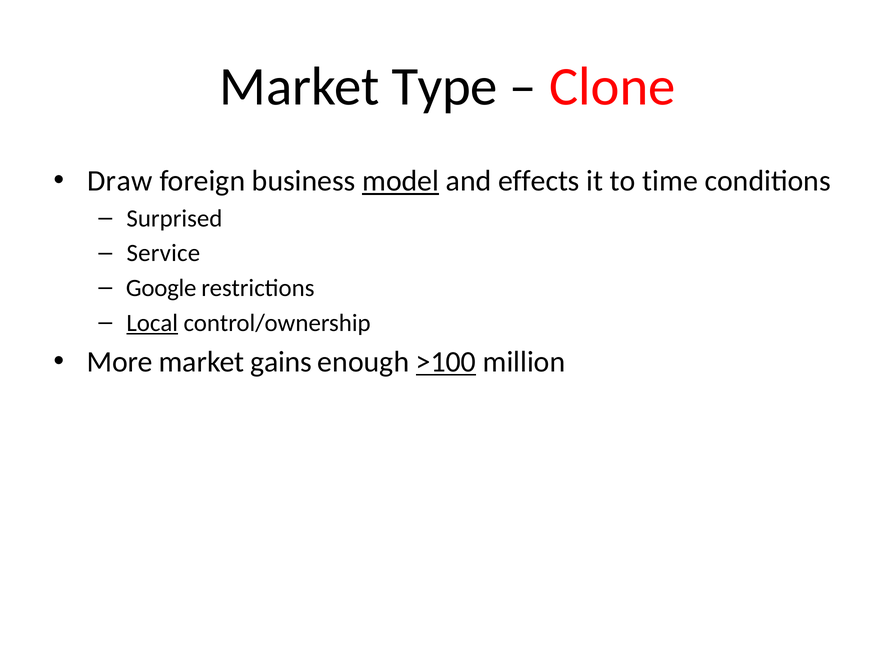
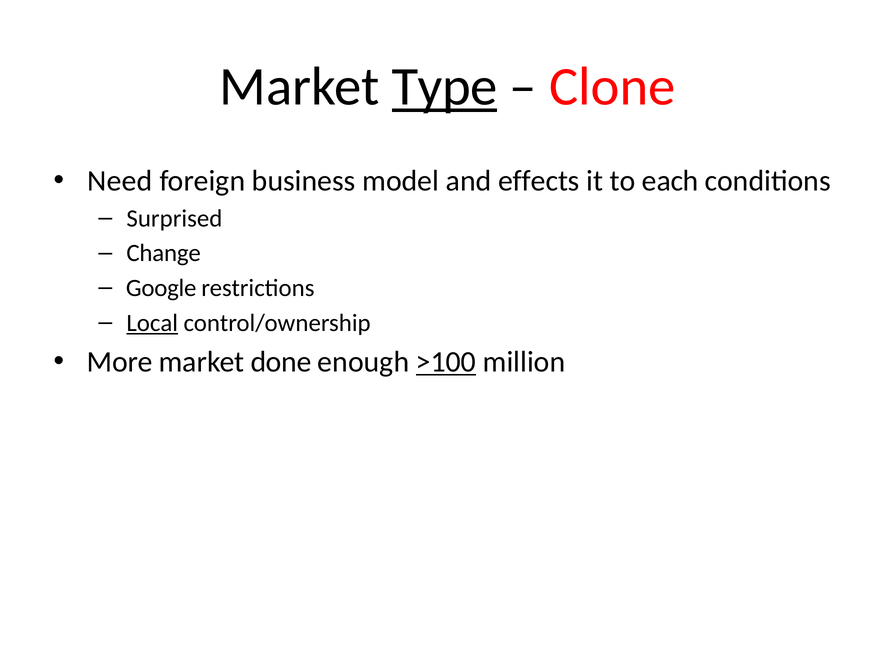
Type underline: none -> present
Draw: Draw -> Need
model underline: present -> none
time: time -> each
Service: Service -> Change
gains: gains -> done
